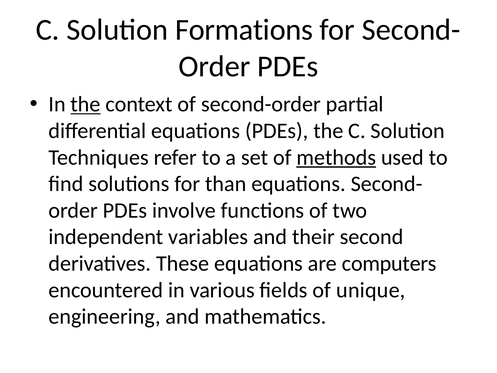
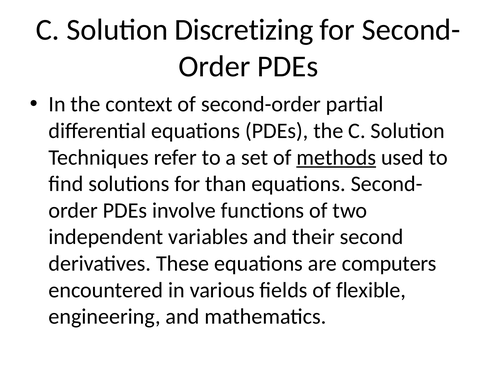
Formations: Formations -> Discretizing
the at (86, 104) underline: present -> none
unique: unique -> flexible
